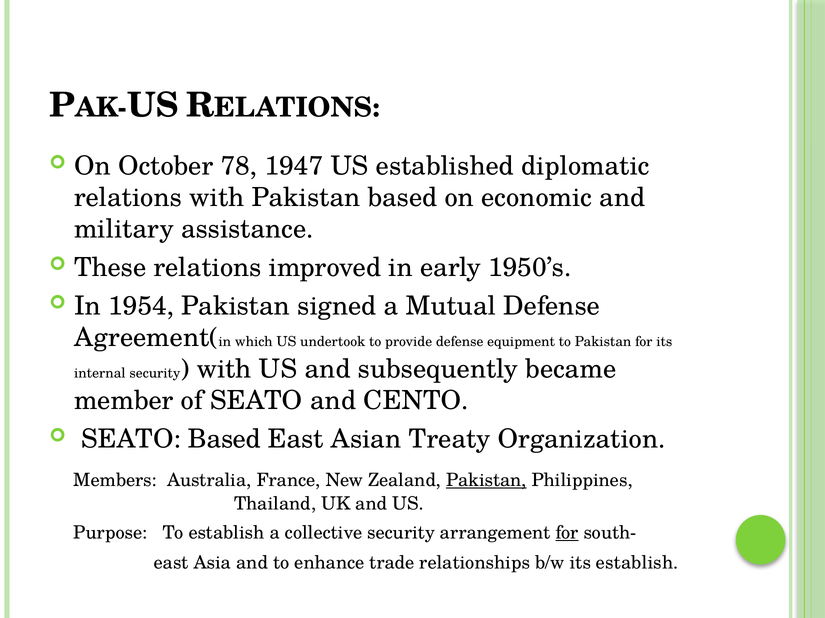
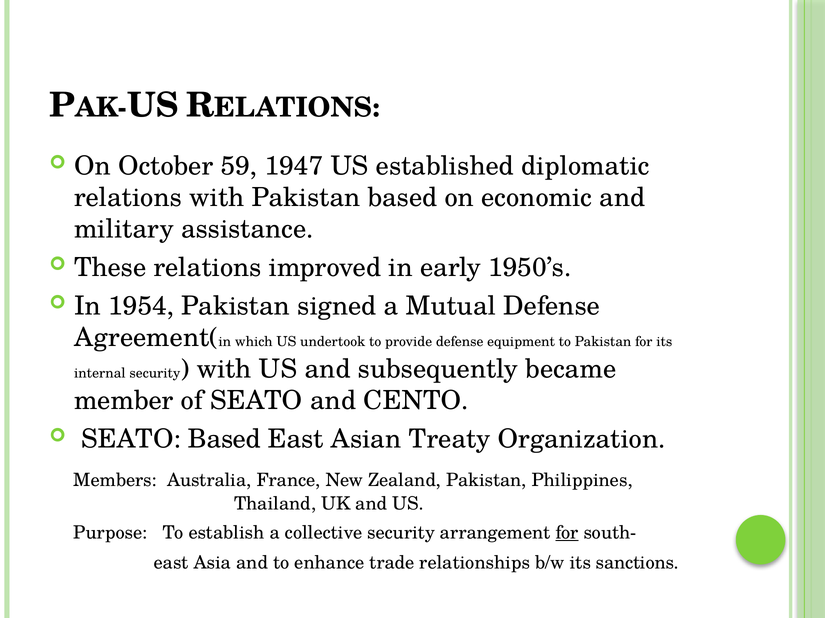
78: 78 -> 59
Pakistan at (486, 481) underline: present -> none
its establish: establish -> sanctions
